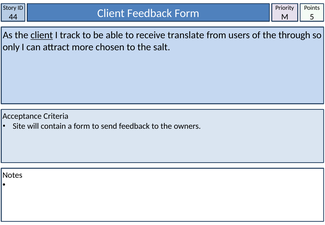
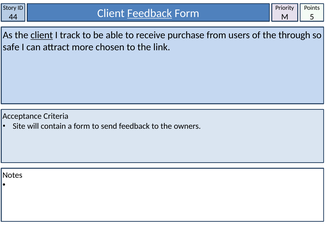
Feedback at (150, 13) underline: none -> present
translate: translate -> purchase
only: only -> safe
salt: salt -> link
